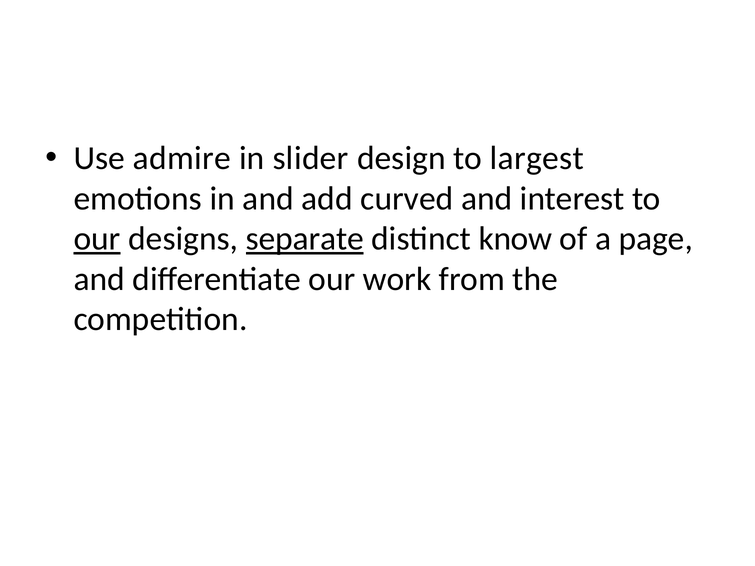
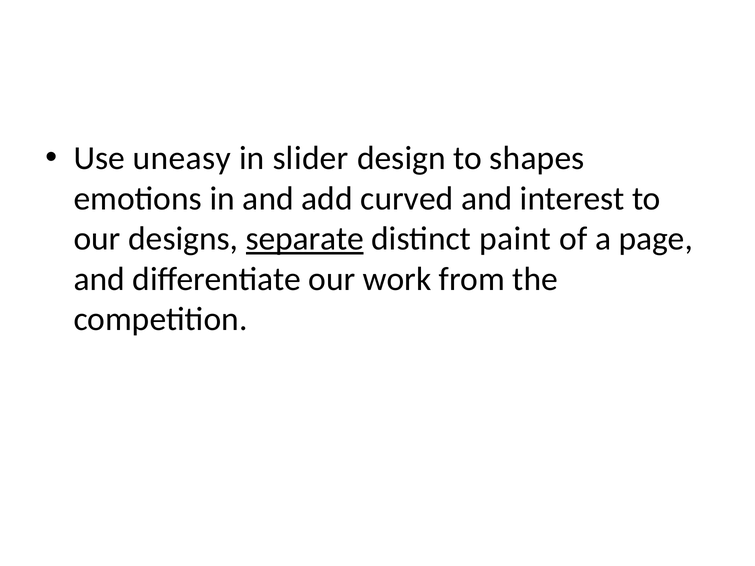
admire: admire -> uneasy
largest: largest -> shapes
our at (97, 239) underline: present -> none
know: know -> paint
